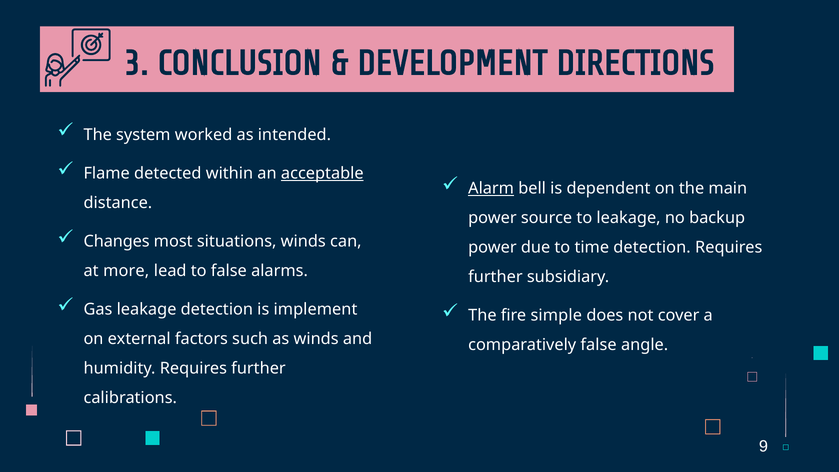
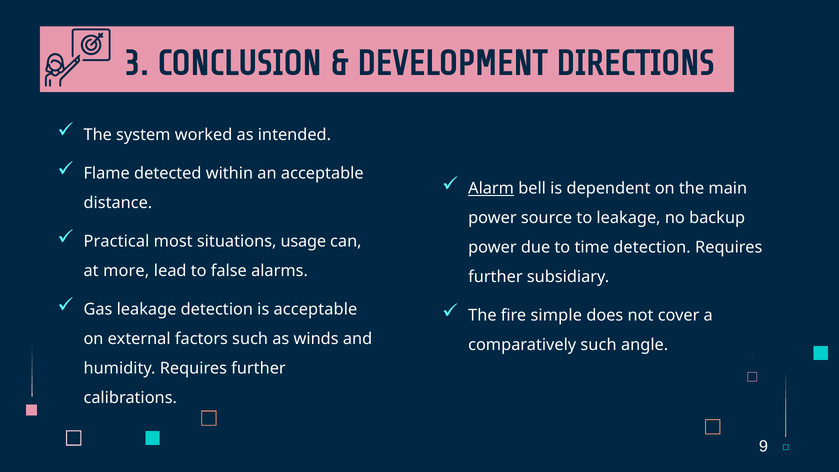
acceptable at (322, 173) underline: present -> none
Changes: Changes -> Practical
situations winds: winds -> usage
is implement: implement -> acceptable
comparatively false: false -> such
